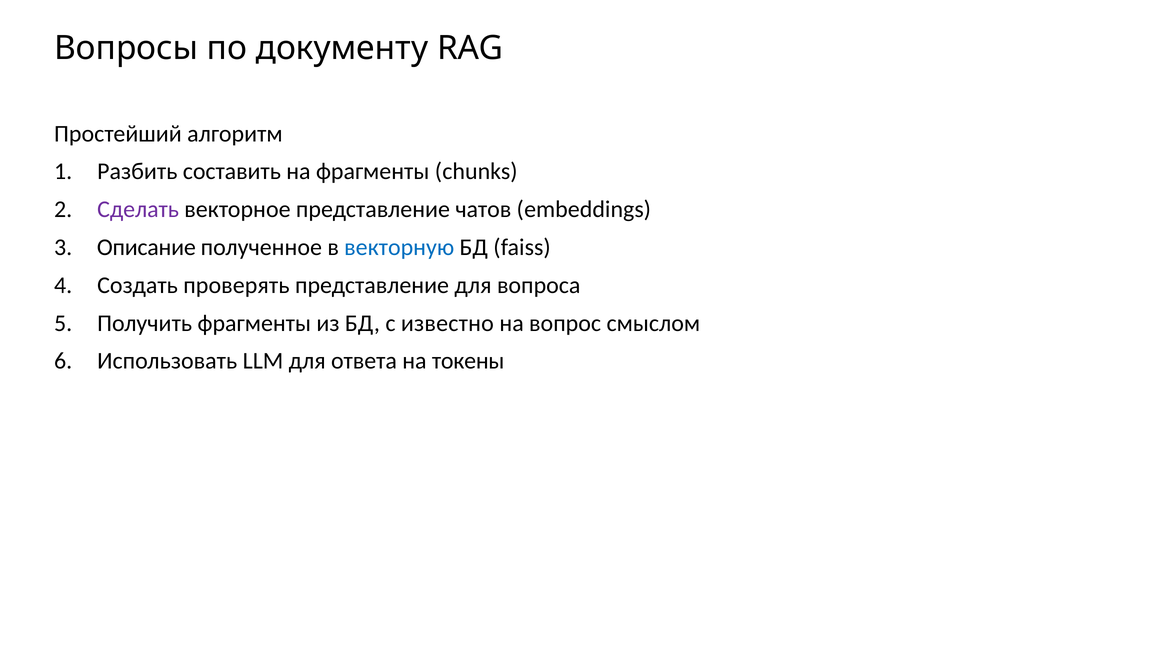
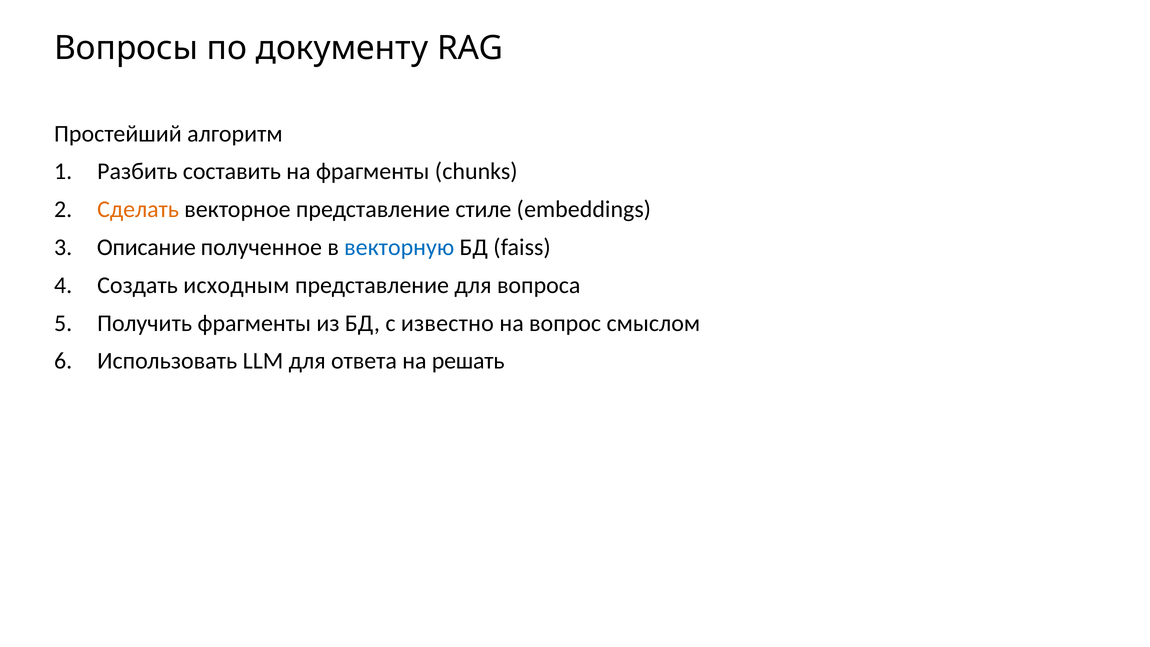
Сделать colour: purple -> orange
чатов: чатов -> стиле
проверять: проверять -> исходным
токены: токены -> решать
